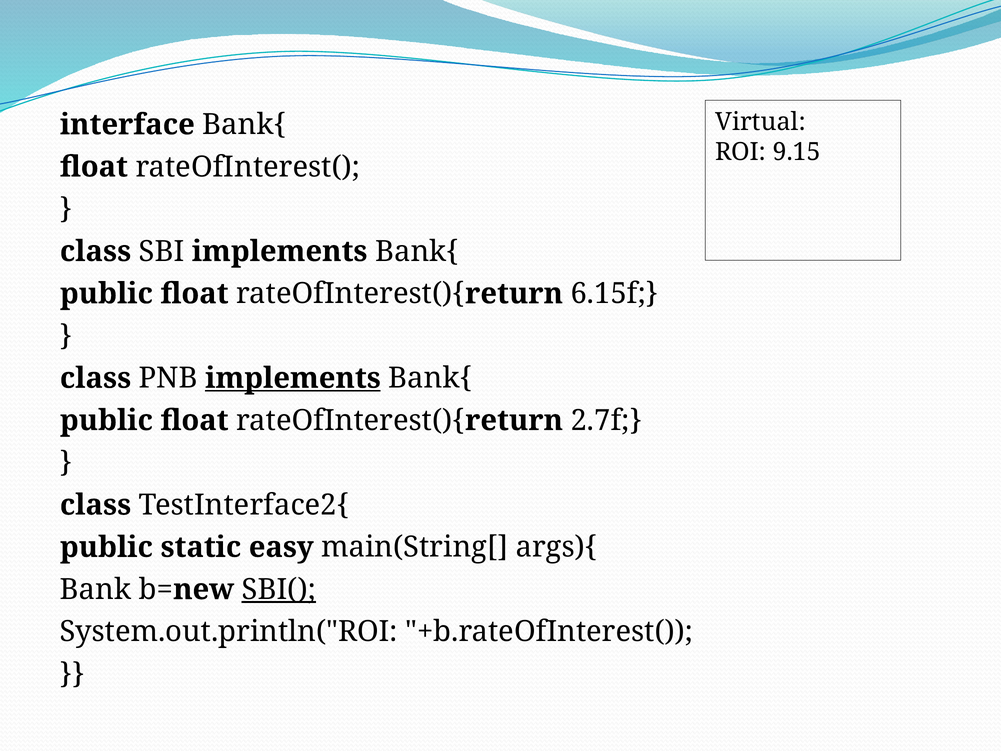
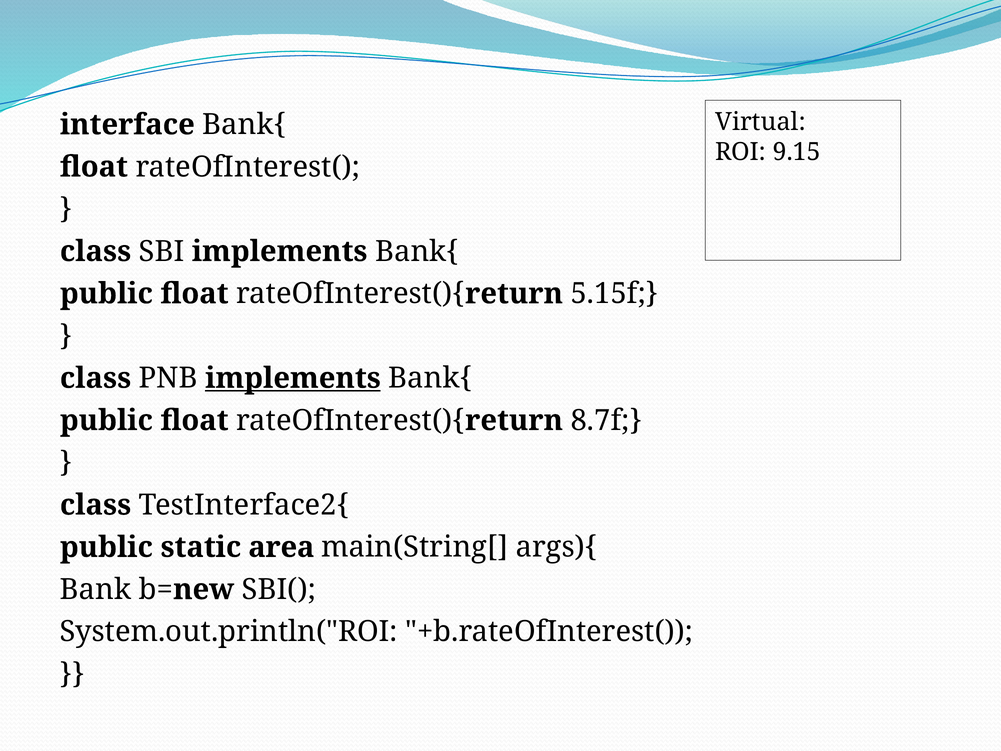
6.15f: 6.15f -> 5.15f
2.7f: 2.7f -> 8.7f
easy: easy -> area
SBI( underline: present -> none
